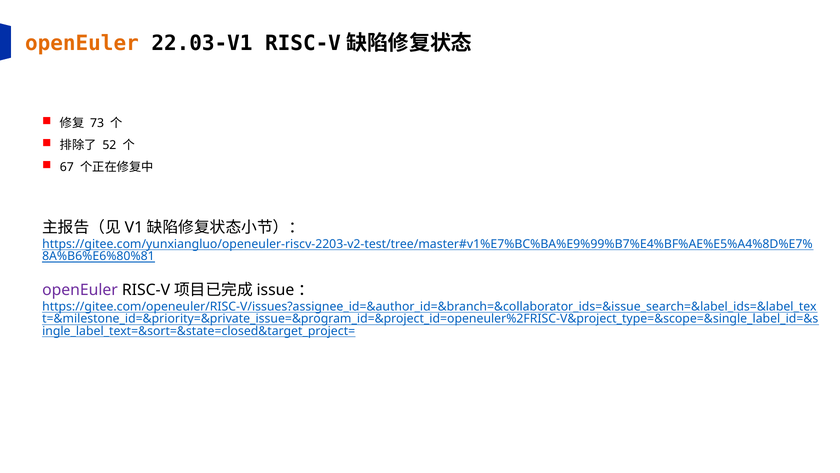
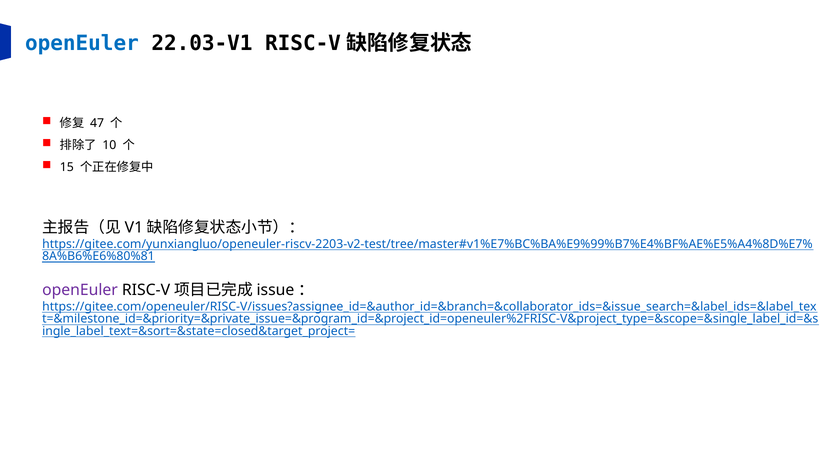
openEuler at (82, 43) colour: orange -> blue
73: 73 -> 47
52: 52 -> 10
67: 67 -> 15
